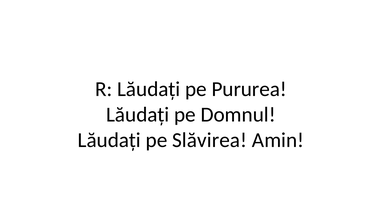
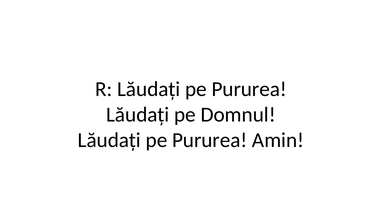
Slăvirea at (210, 140): Slăvirea -> Pururea
